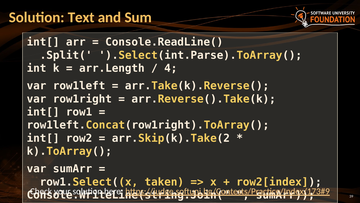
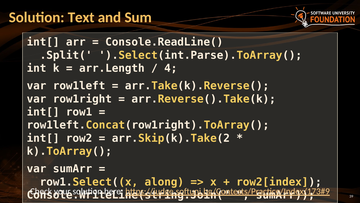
taken: taken -> along
